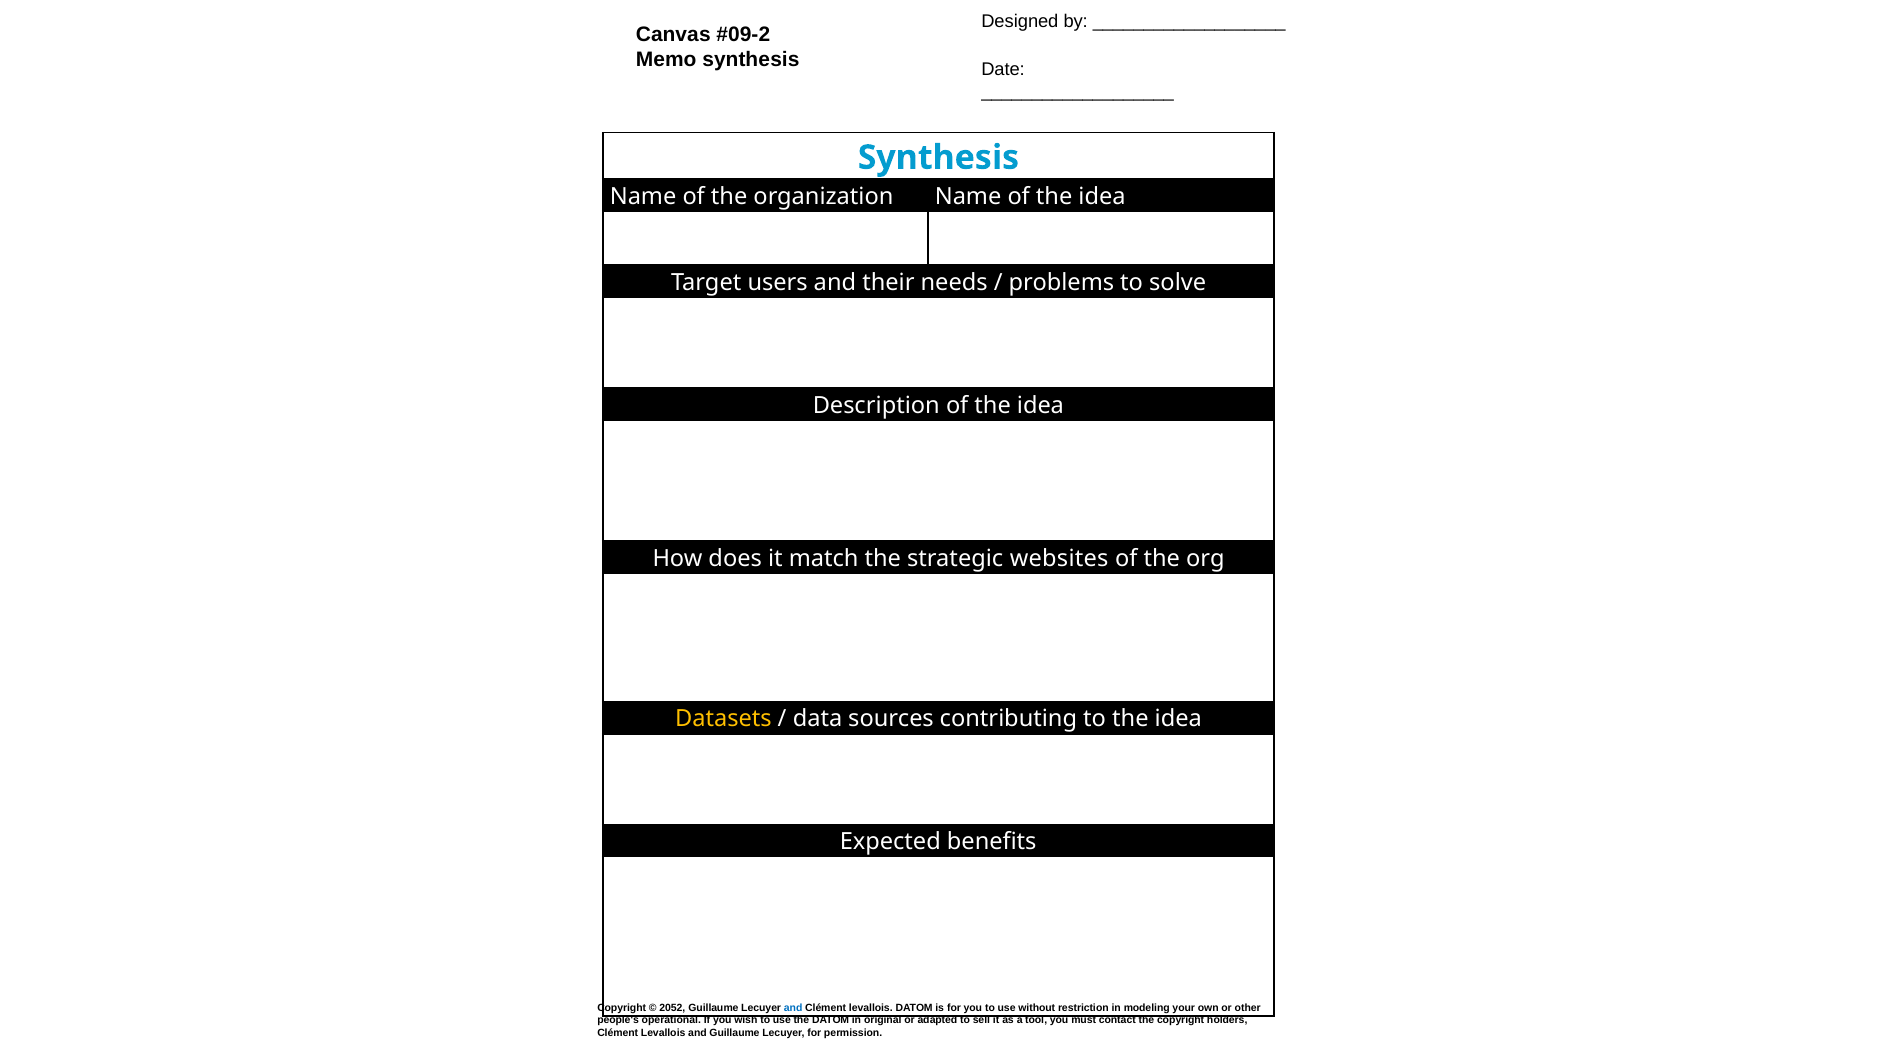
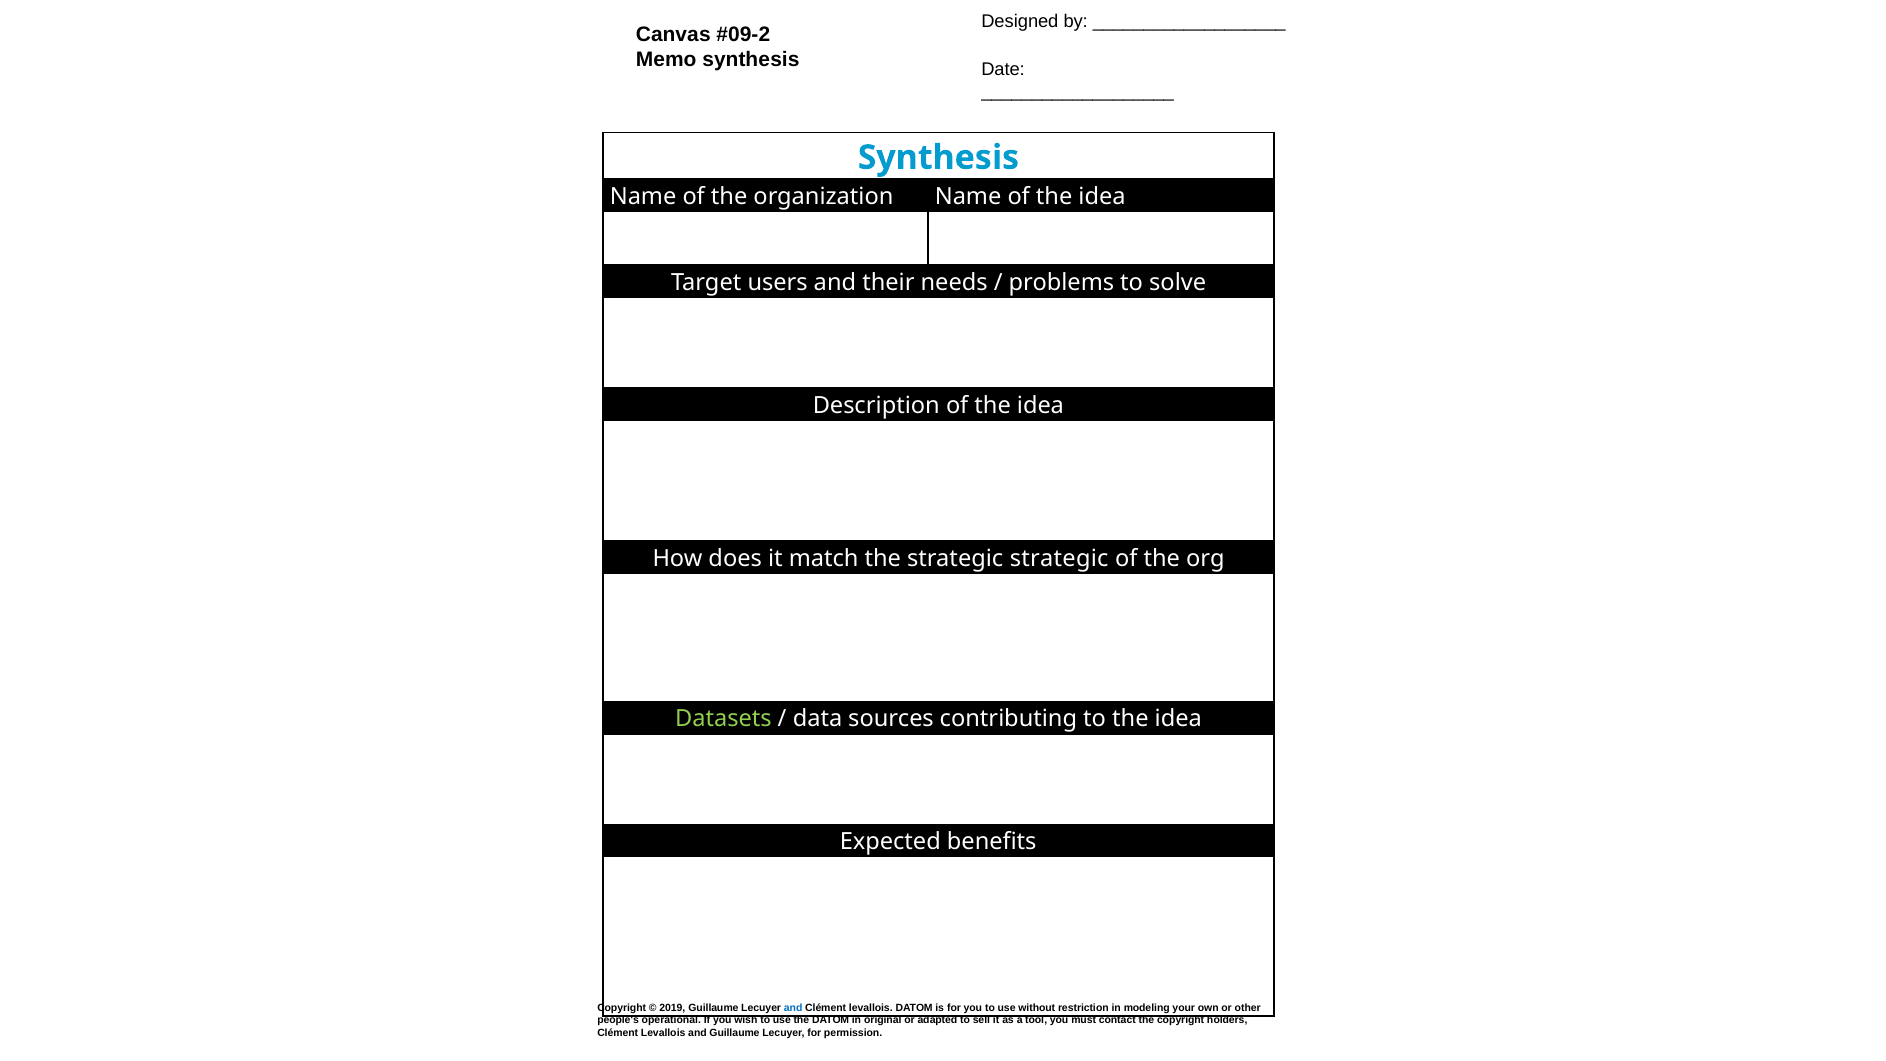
strategic websites: websites -> strategic
Datasets colour: yellow -> light green
2052: 2052 -> 2019
